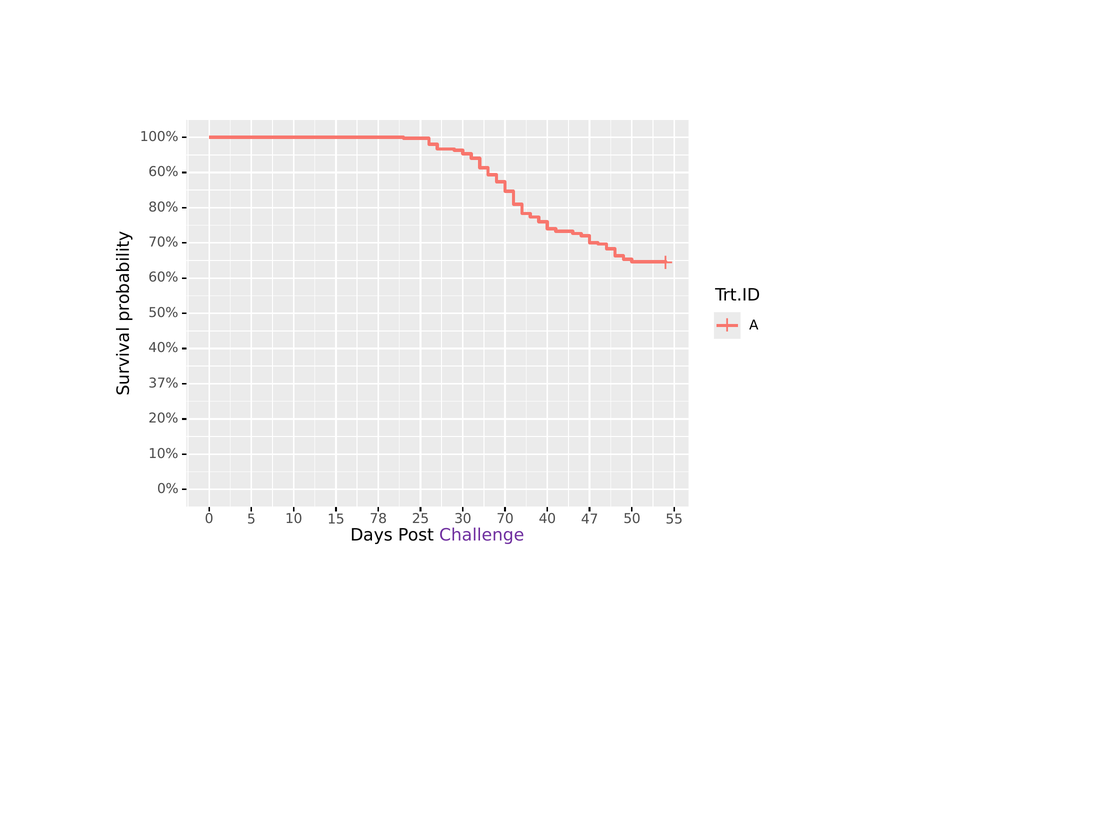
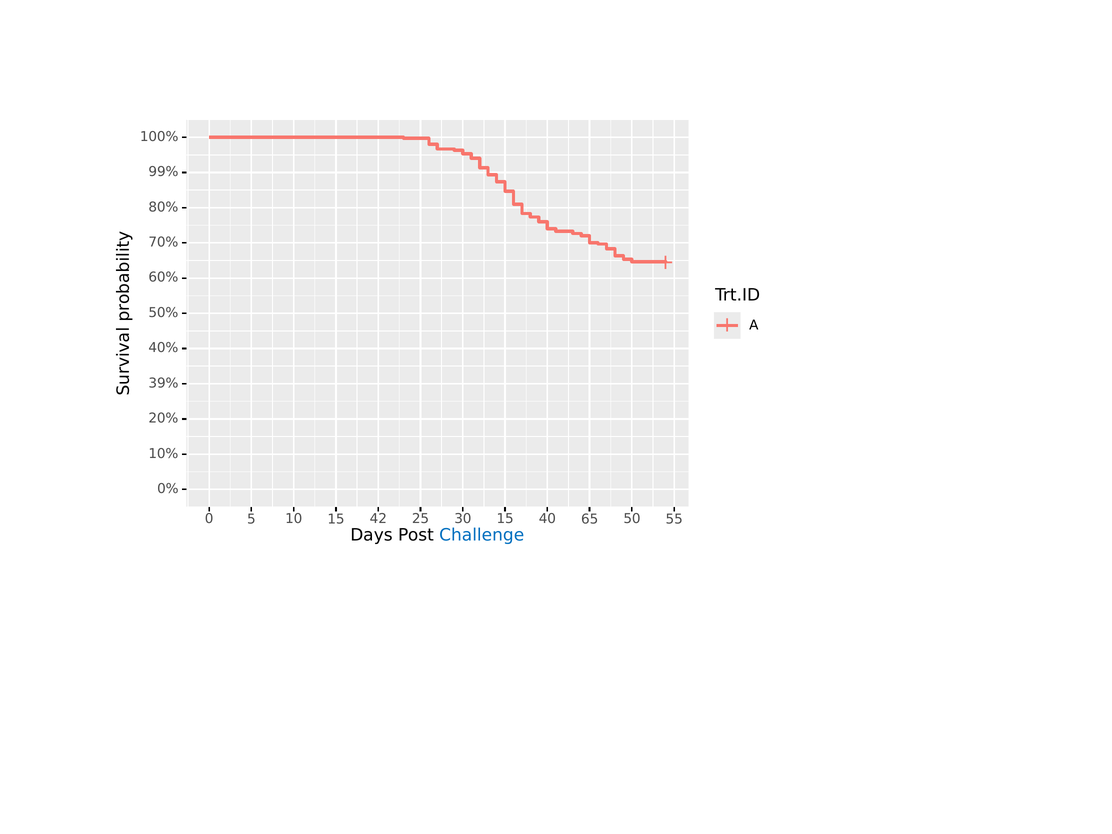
60% at (163, 172): 60% -> 99%
37%: 37% -> 39%
78: 78 -> 42
30 70: 70 -> 15
47: 47 -> 65
Challenge colour: purple -> blue
